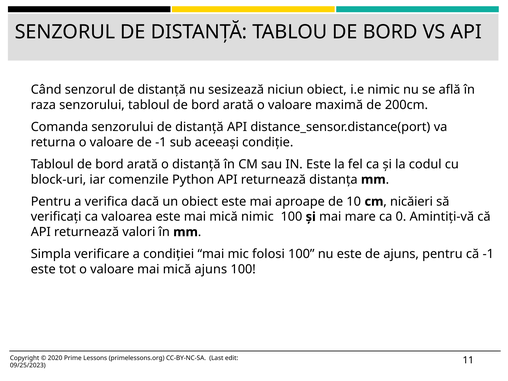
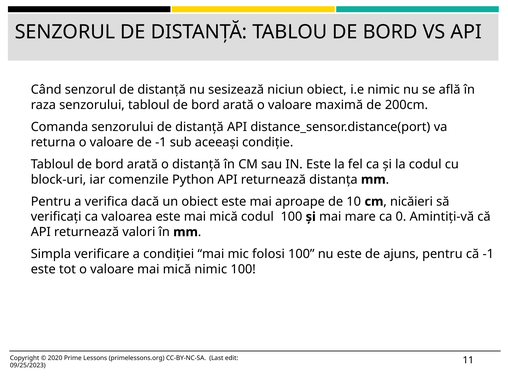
mică nimic: nimic -> codul
mică ajuns: ajuns -> nimic
